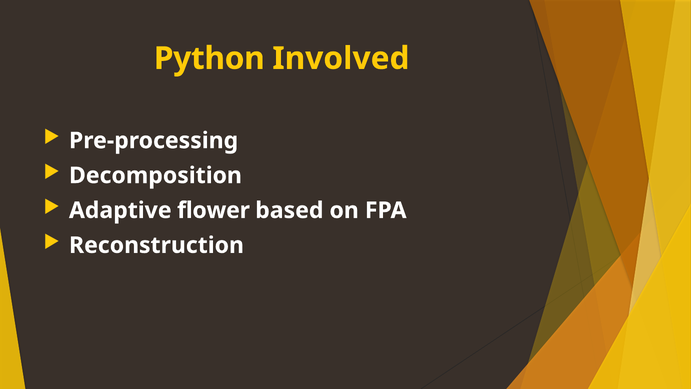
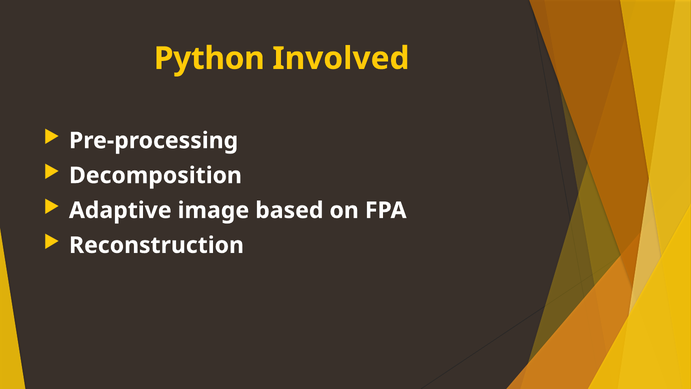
flower: flower -> image
